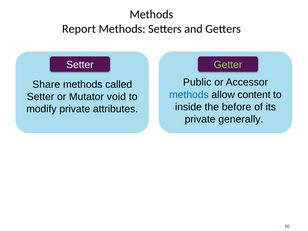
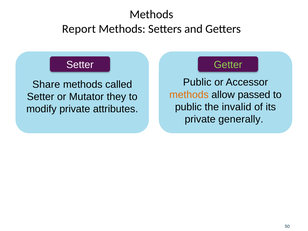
methods at (189, 95) colour: blue -> orange
content: content -> passed
void: void -> they
inside at (188, 107): inside -> public
before: before -> invalid
